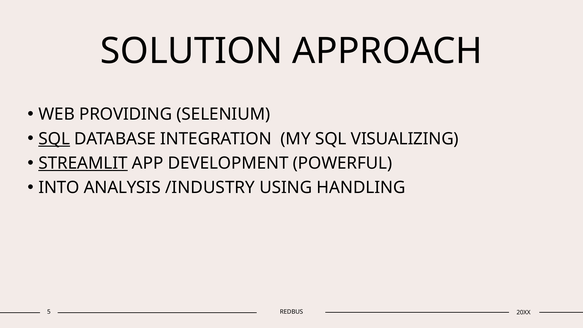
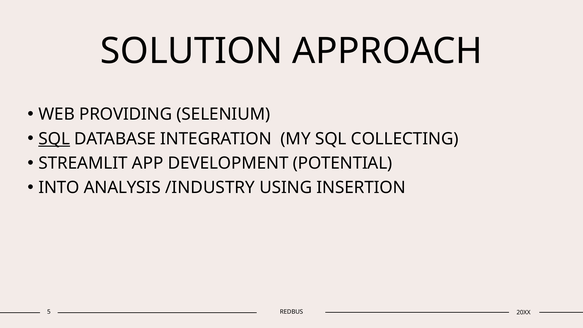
VISUALIZING: VISUALIZING -> COLLECTING
STREAMLIT underline: present -> none
POWERFUL: POWERFUL -> POTENTIAL
HANDLING: HANDLING -> INSERTION
